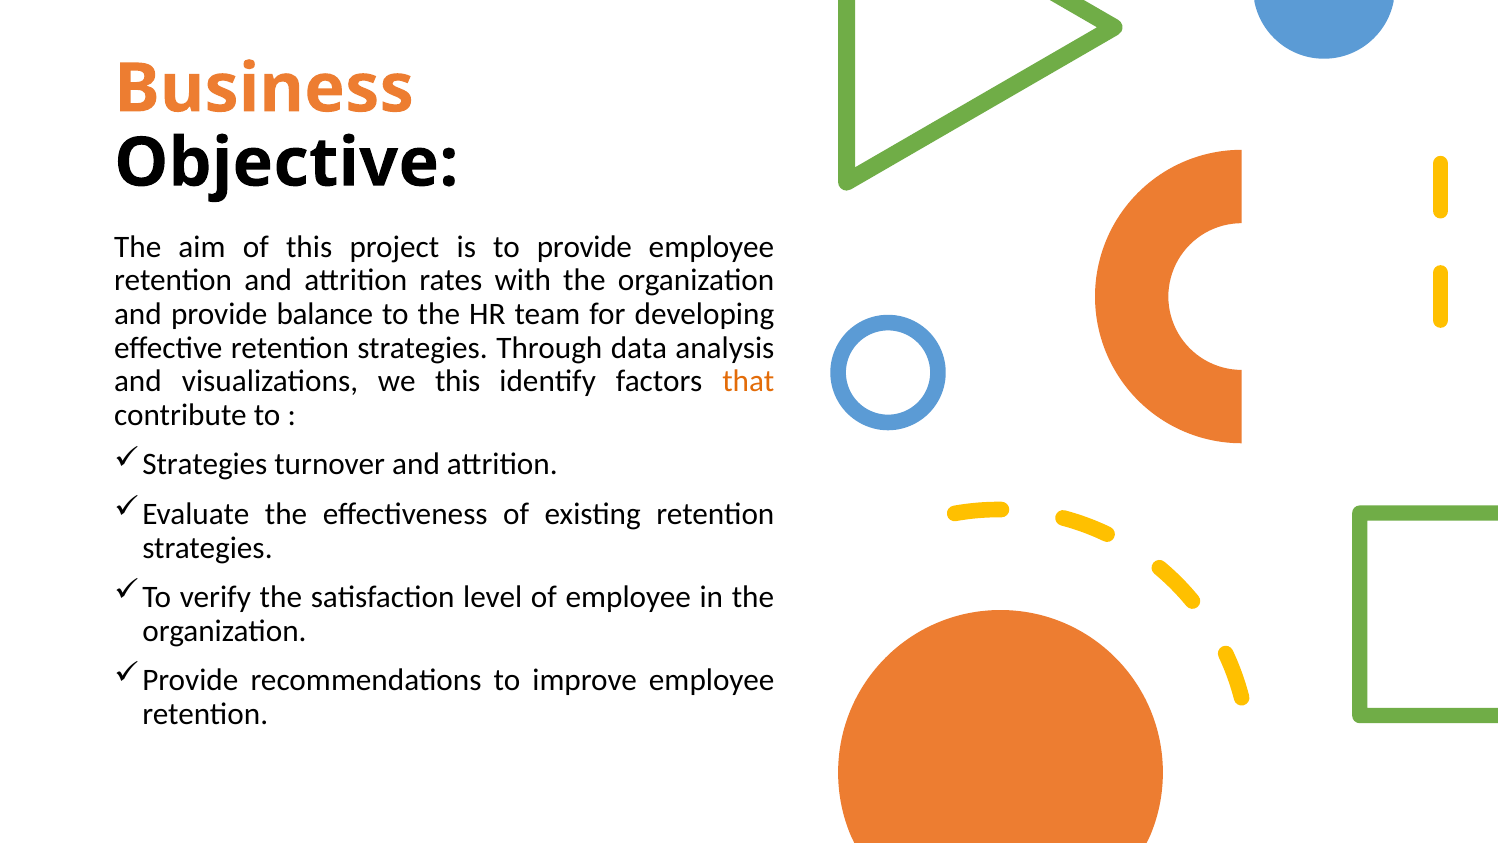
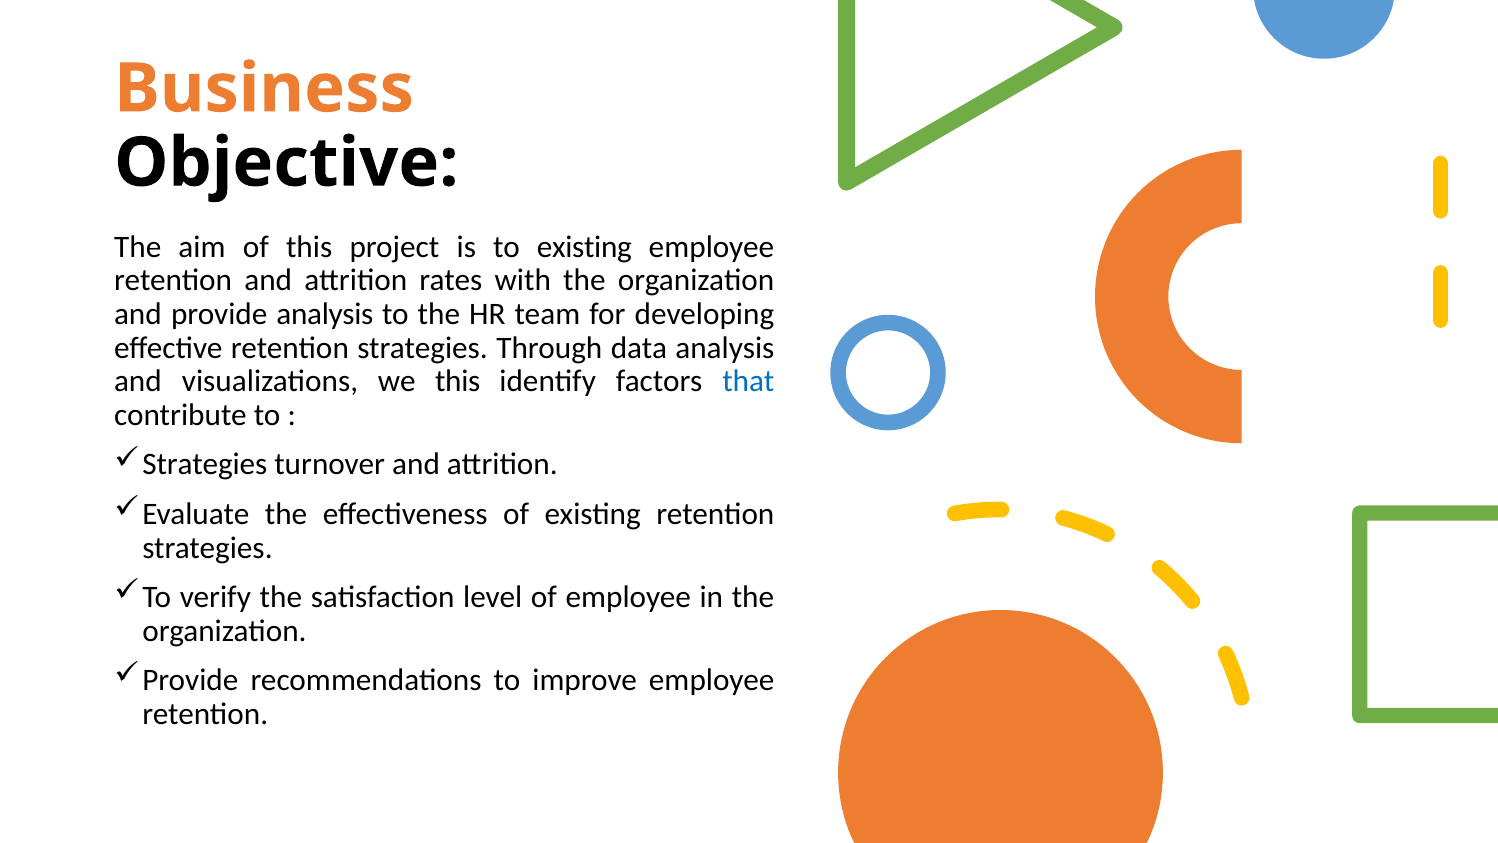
to provide: provide -> existing
provide balance: balance -> analysis
that colour: orange -> blue
